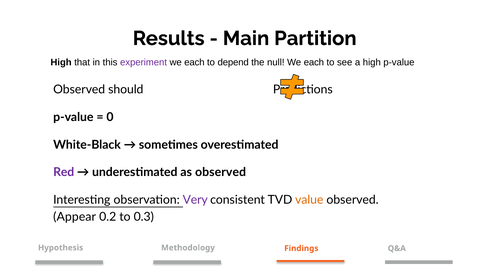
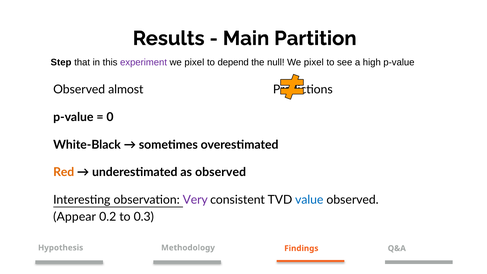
High at (61, 62): High -> Step
each at (194, 62): each -> pixel
null We each: each -> pixel
should: should -> almost
Red colour: purple -> orange
value colour: orange -> blue
